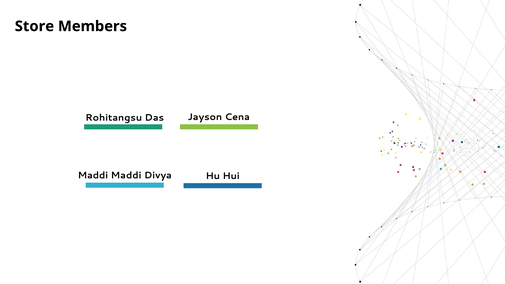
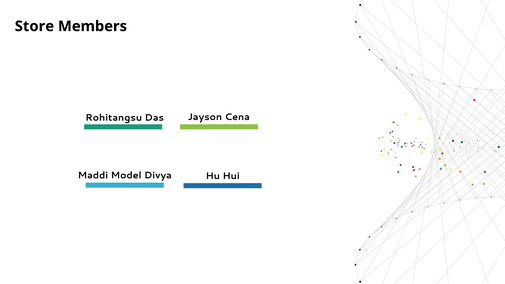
Maddi Maddi: Maddi -> Model
